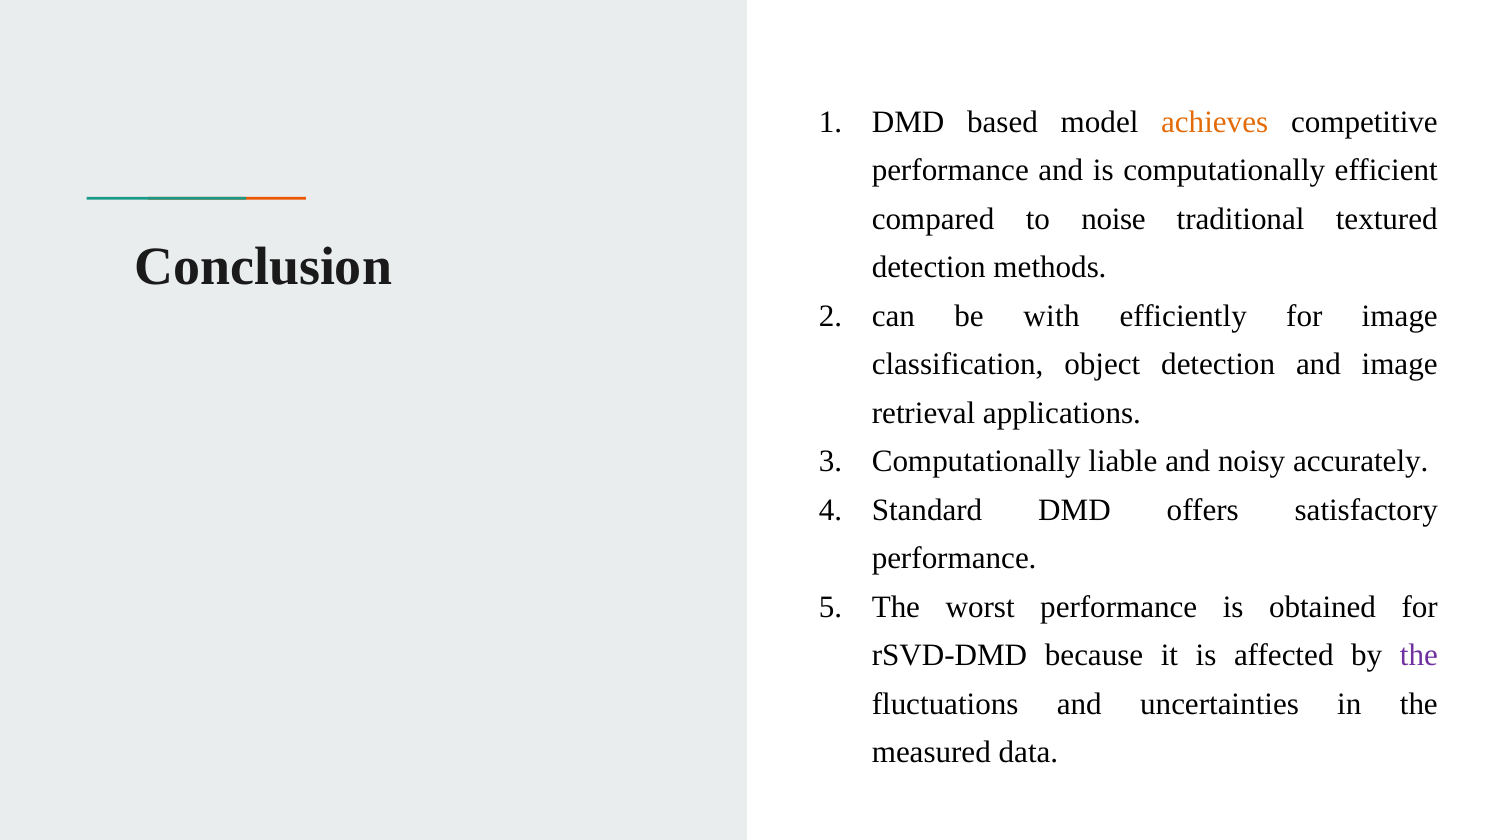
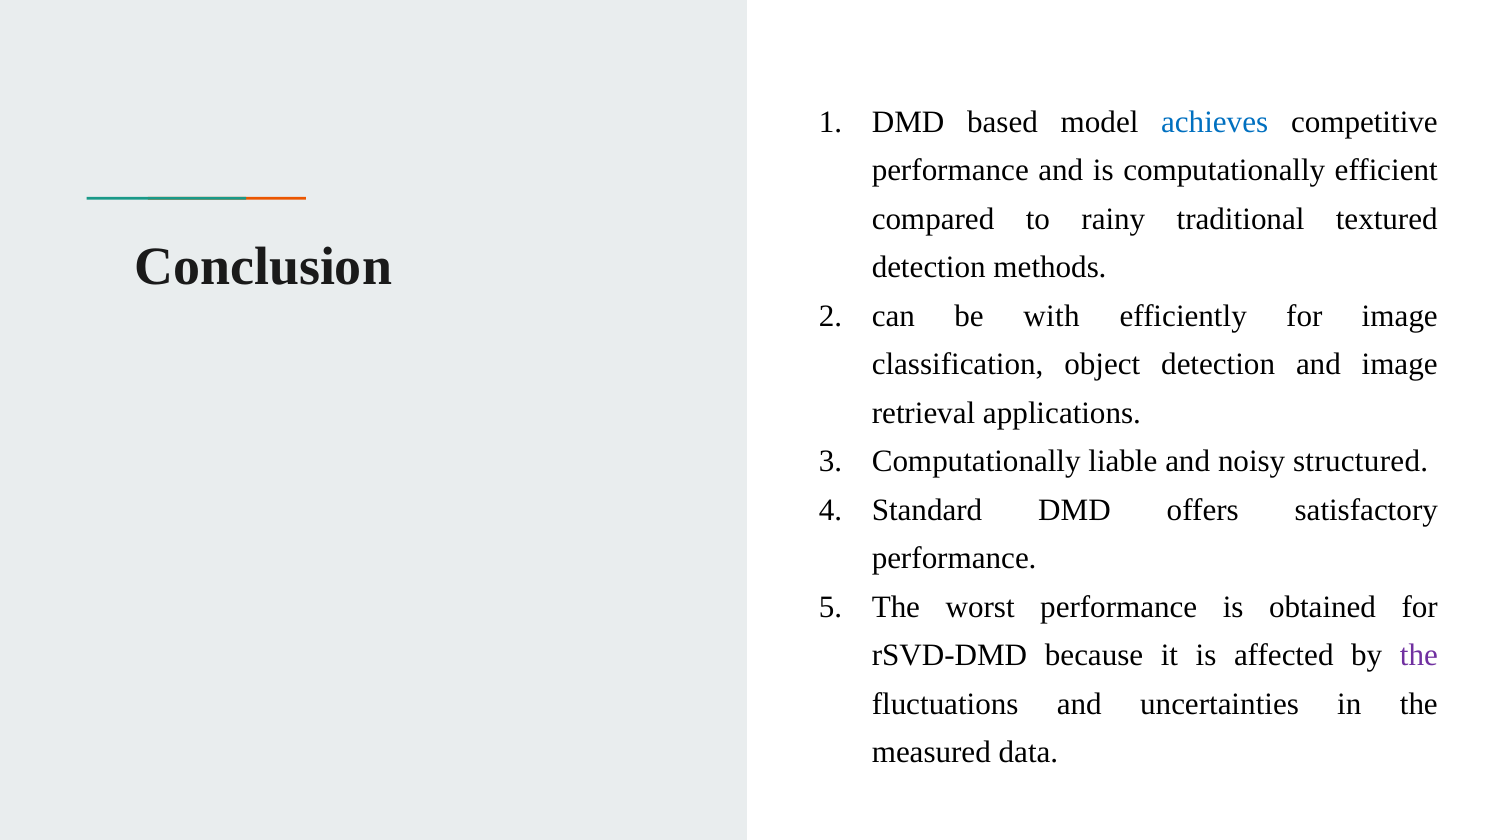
achieves colour: orange -> blue
noise: noise -> rainy
accurately: accurately -> structured
